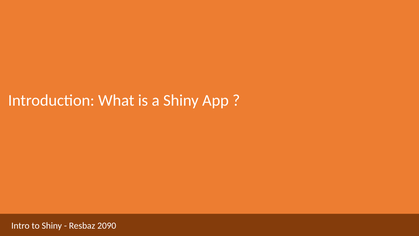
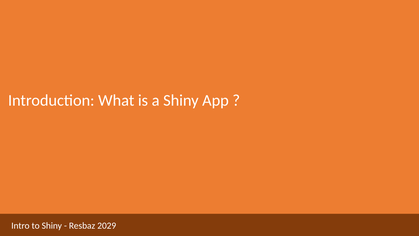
2090: 2090 -> 2029
